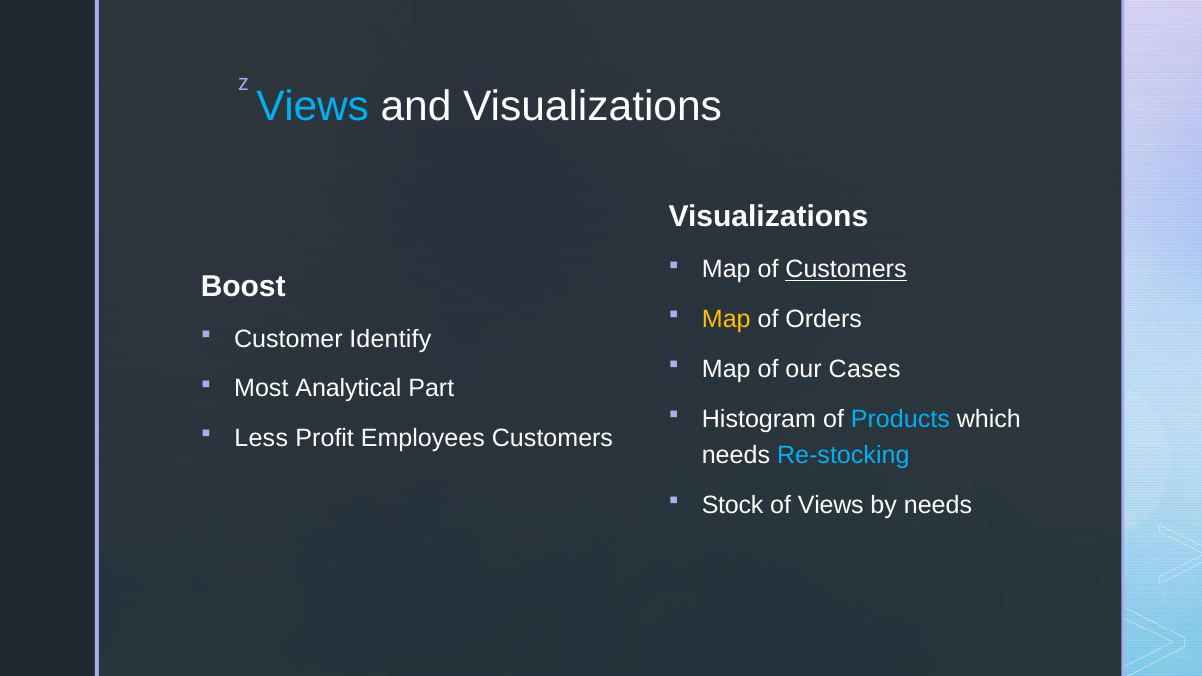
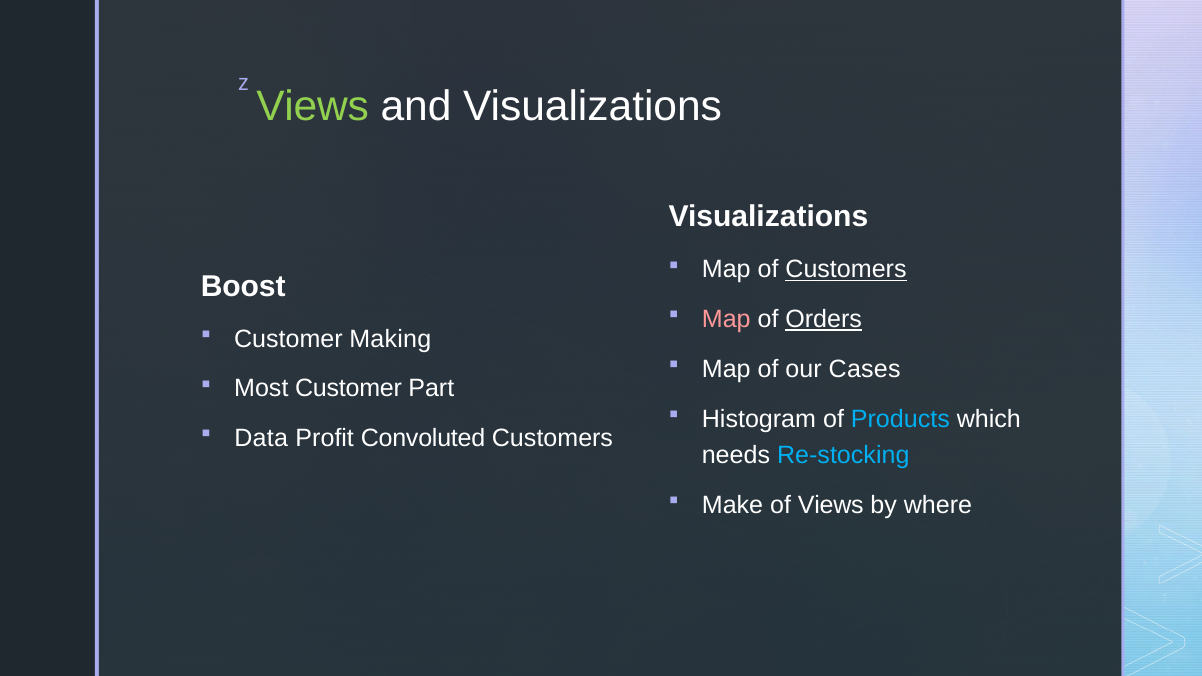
Views at (313, 107) colour: light blue -> light green
Map at (726, 319) colour: yellow -> pink
Orders underline: none -> present
Identify: Identify -> Making
Most Analytical: Analytical -> Customer
Less: Less -> Data
Employees: Employees -> Convoluted
Stock: Stock -> Make
by needs: needs -> where
